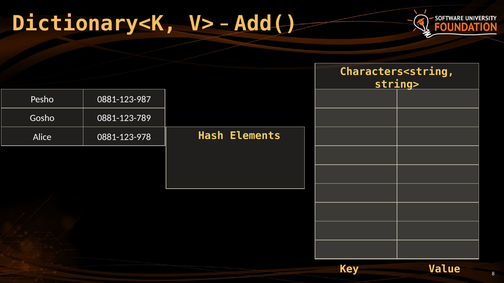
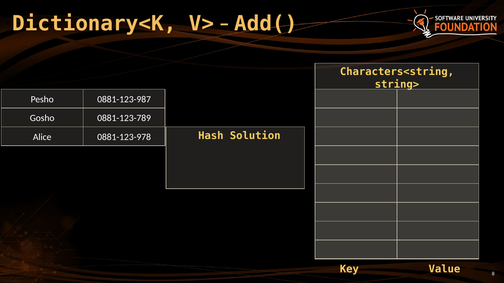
Elements: Elements -> Solution
